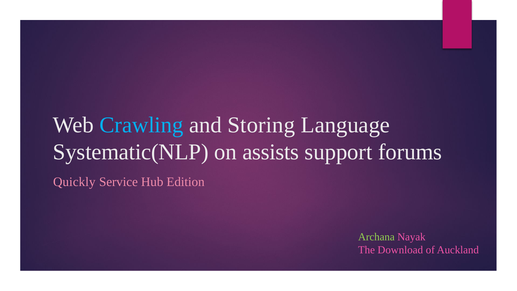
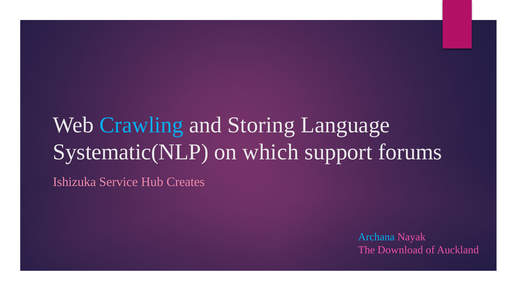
assists: assists -> which
Quickly: Quickly -> Ishizuka
Edition: Edition -> Creates
Archana colour: light green -> light blue
